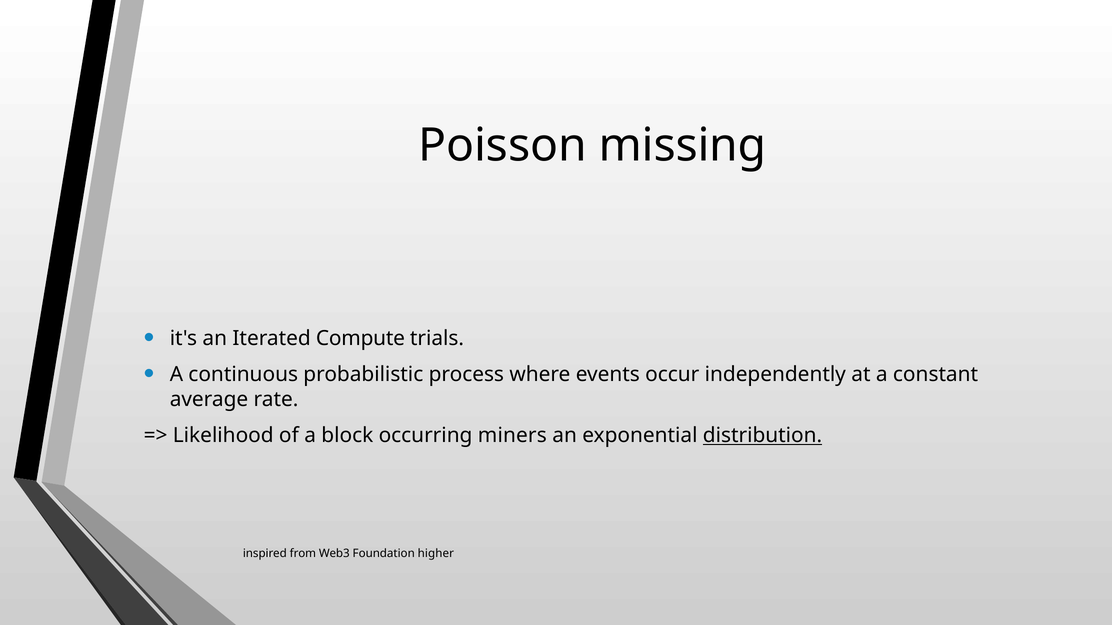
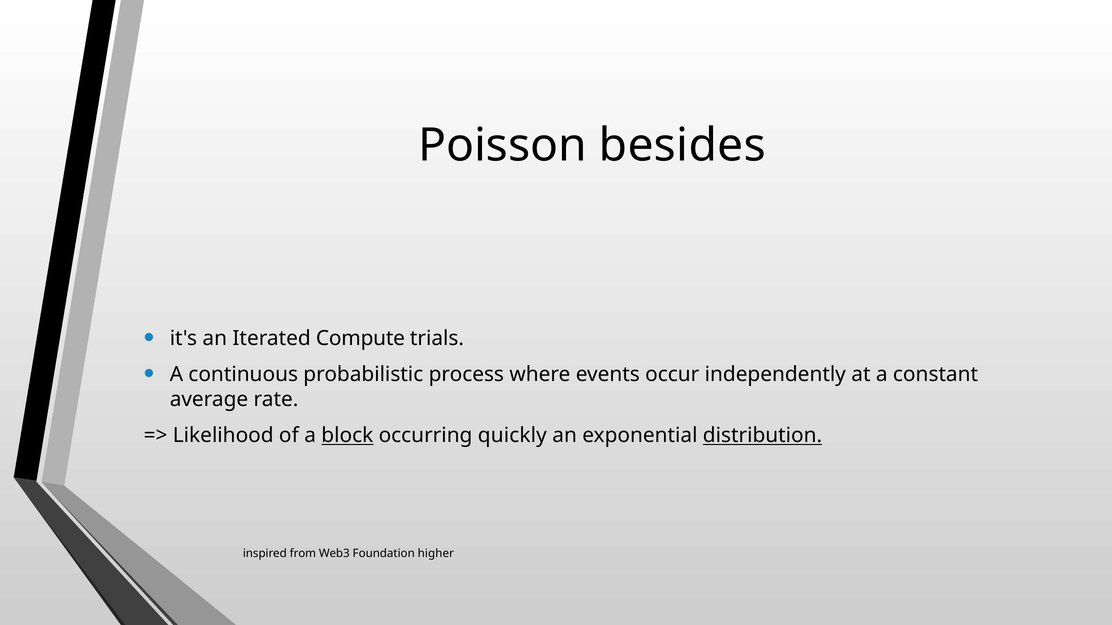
missing: missing -> besides
block underline: none -> present
miners: miners -> quickly
